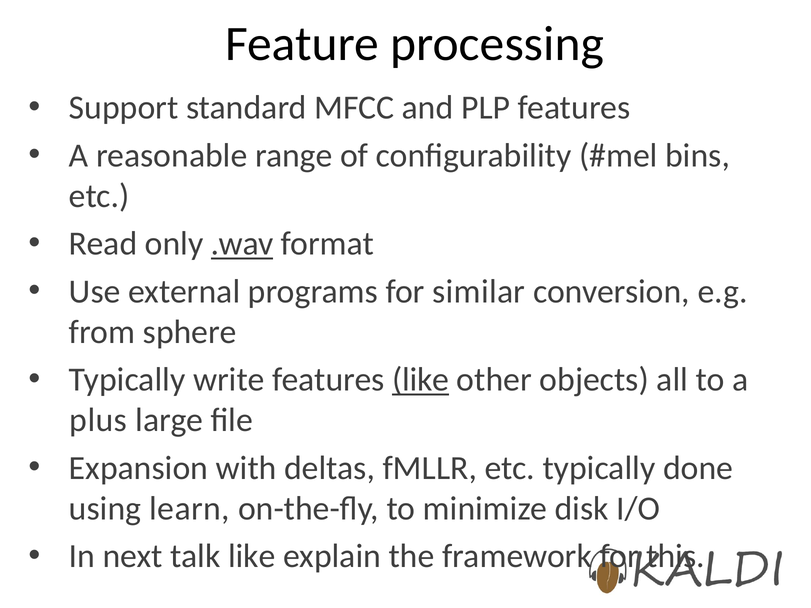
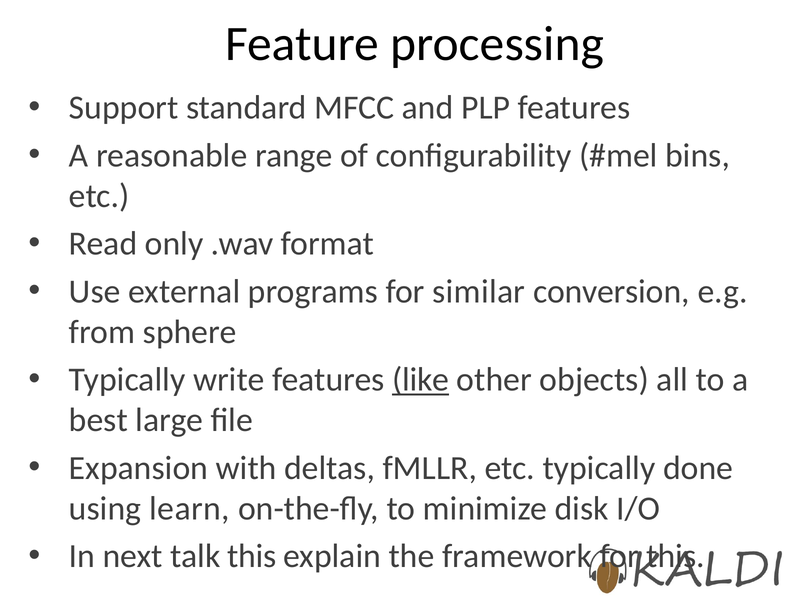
.wav underline: present -> none
plus: plus -> best
talk like: like -> this
